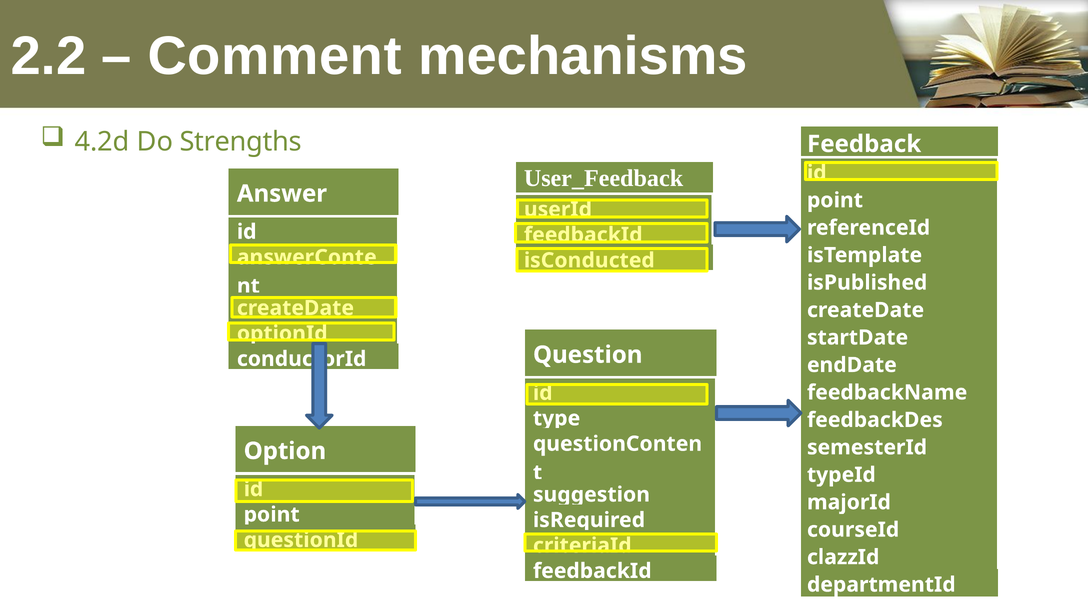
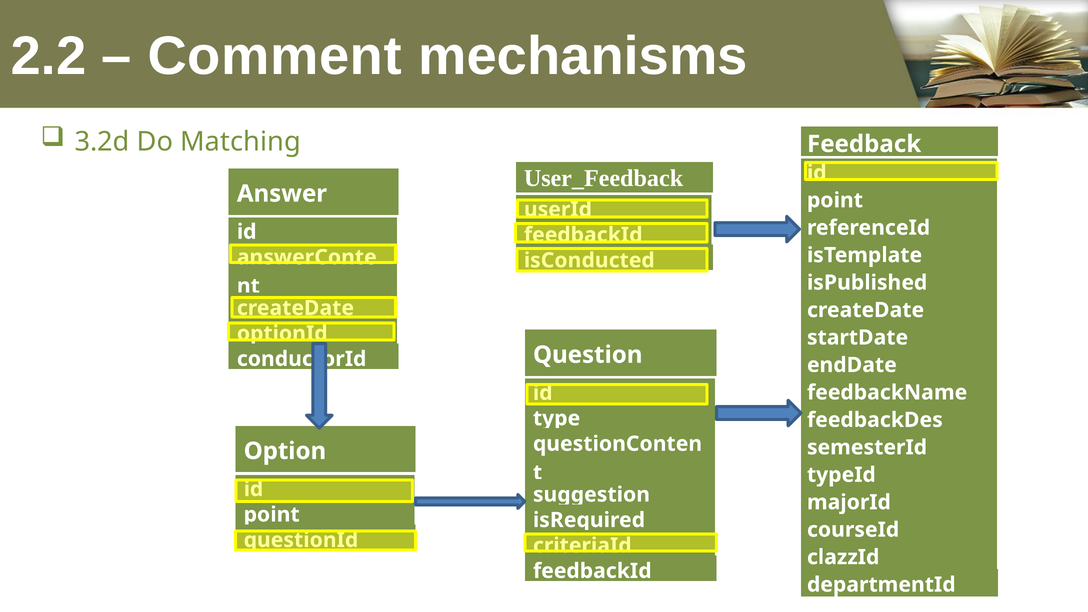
4.2d: 4.2d -> 3.2d
Strengths: Strengths -> Matching
